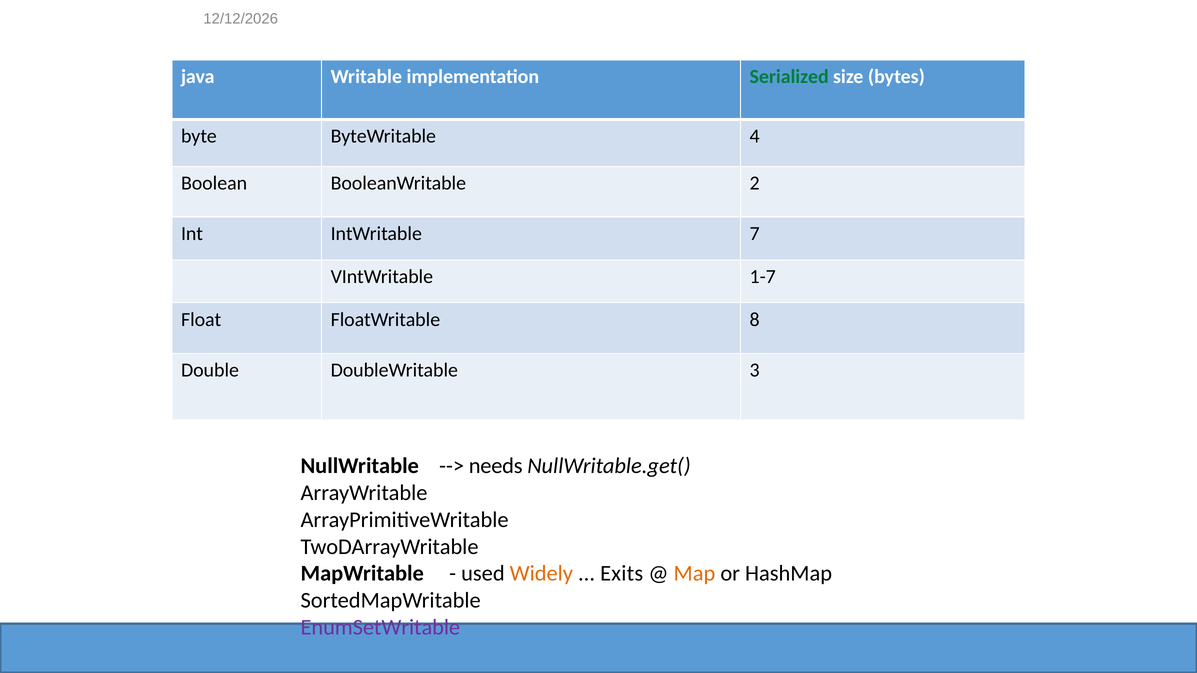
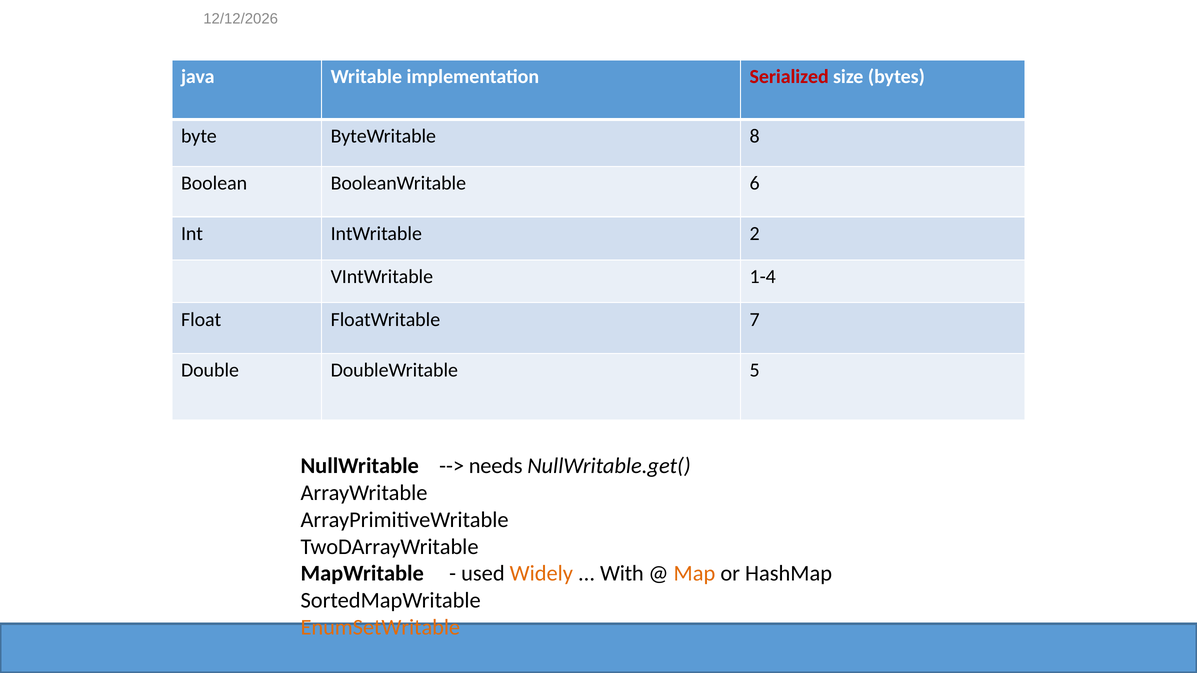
Serialized colour: green -> red
4: 4 -> 8
2: 2 -> 6
7: 7 -> 2
1-7: 1-7 -> 1-4
8: 8 -> 7
3: 3 -> 5
Exits: Exits -> With
EnumSetWritable colour: purple -> orange
